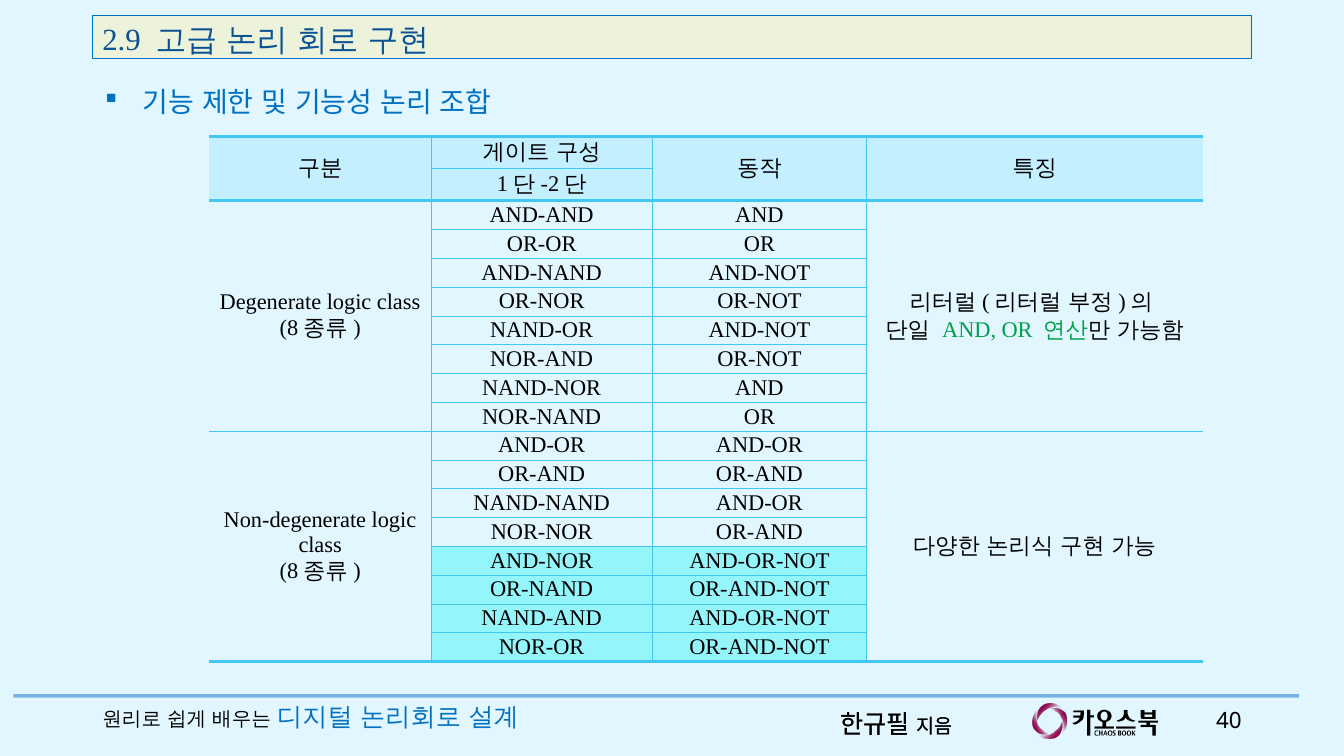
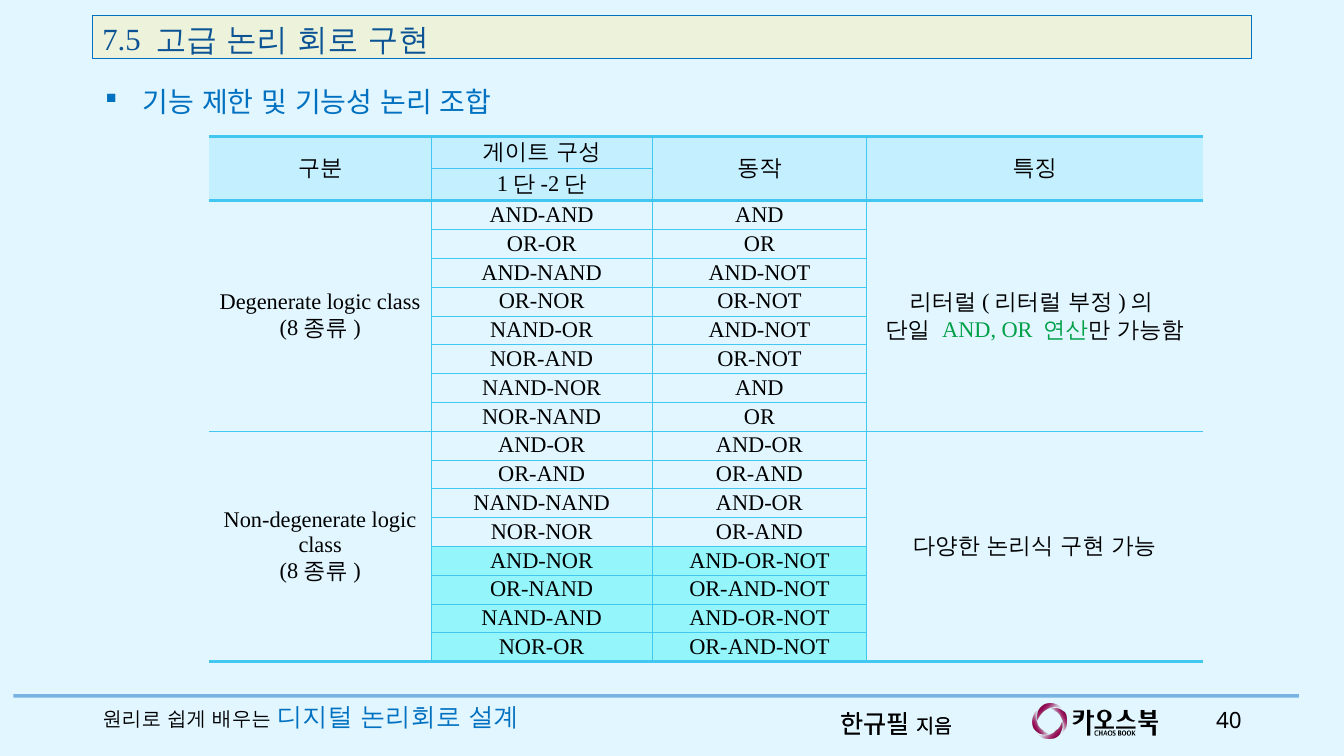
2.9: 2.9 -> 7.5
